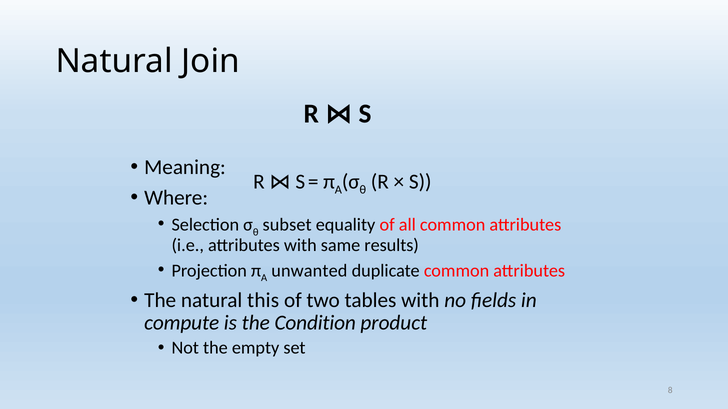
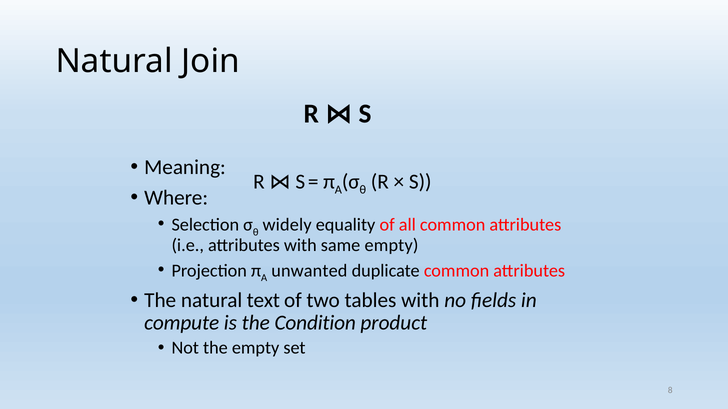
subset: subset -> widely
same results: results -> empty
this: this -> text
